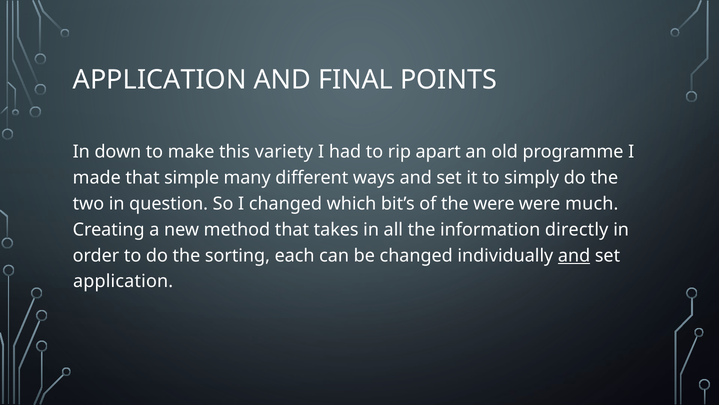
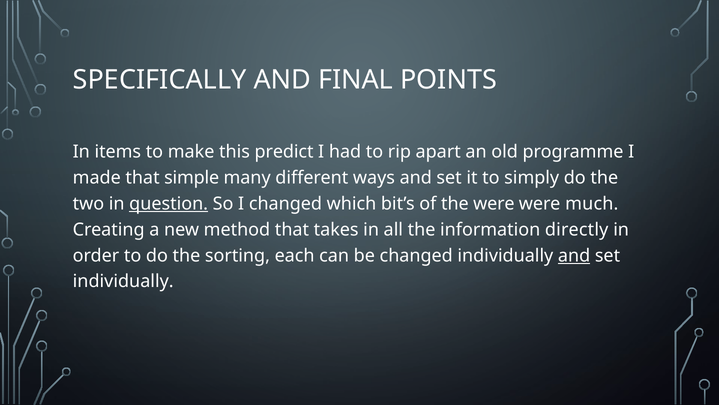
APPLICATION at (160, 80): APPLICATION -> SPECIFICALLY
down: down -> items
variety: variety -> predict
question underline: none -> present
application at (123, 281): application -> individually
